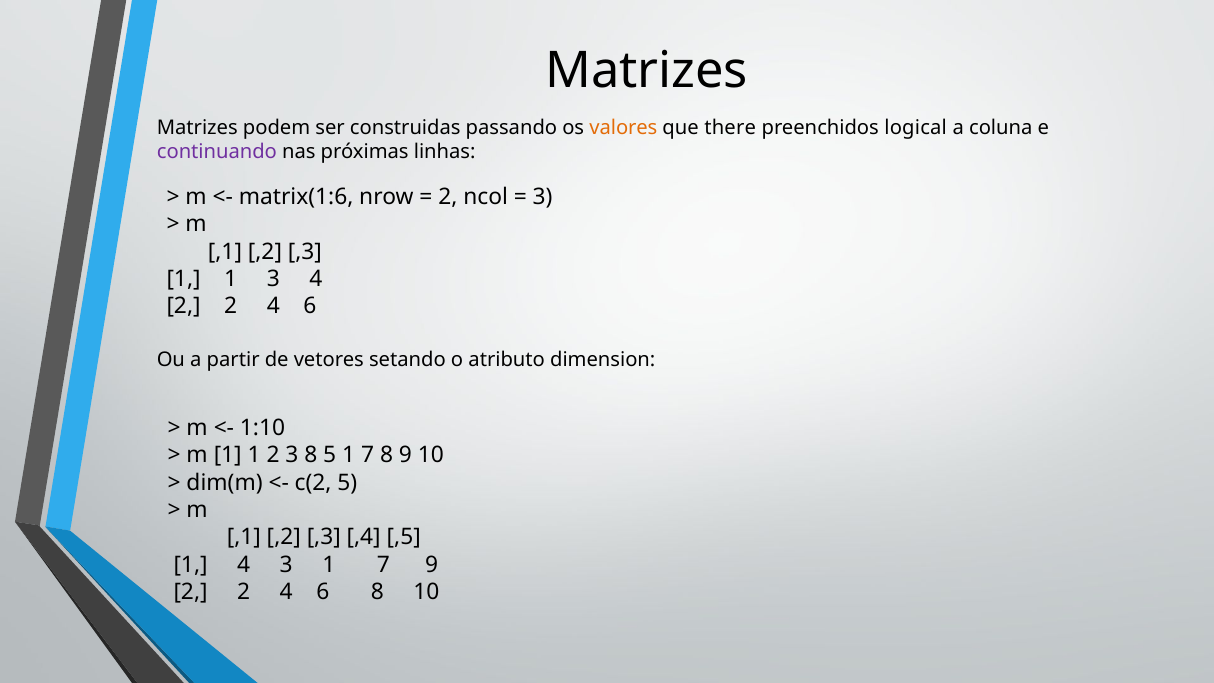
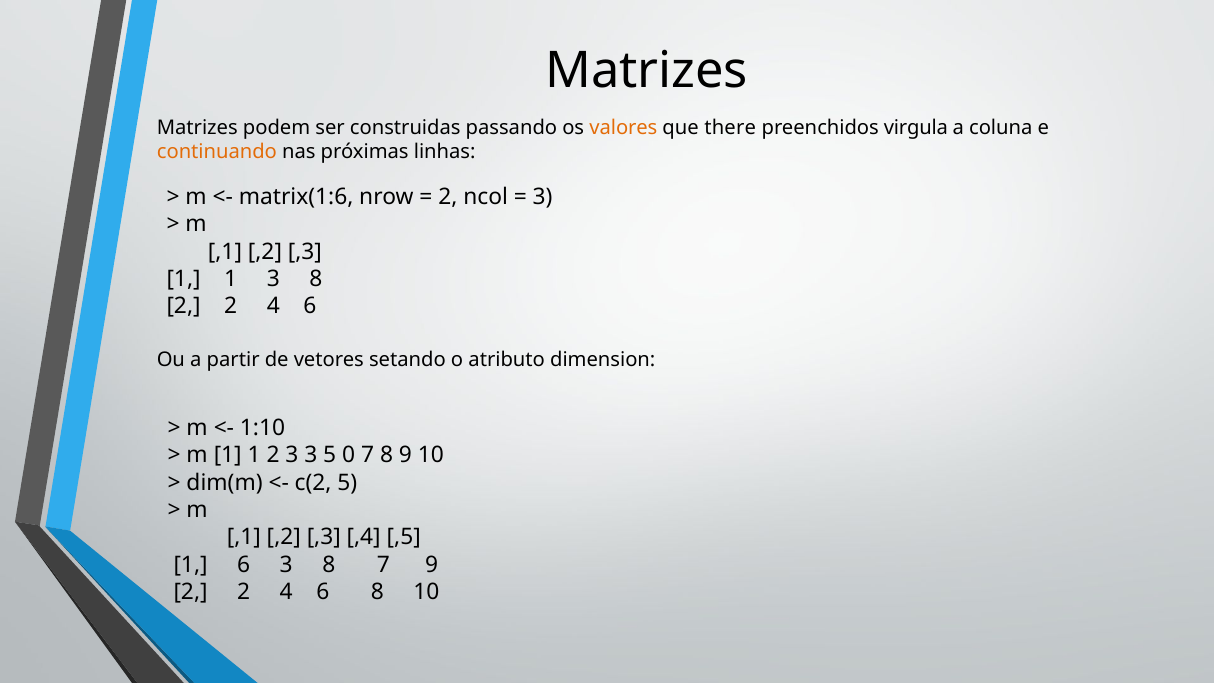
logical: logical -> virgula
continuando colour: purple -> orange
1 3 4: 4 -> 8
3 8: 8 -> 3
5 1: 1 -> 0
1 4: 4 -> 6
1 at (329, 564): 1 -> 8
